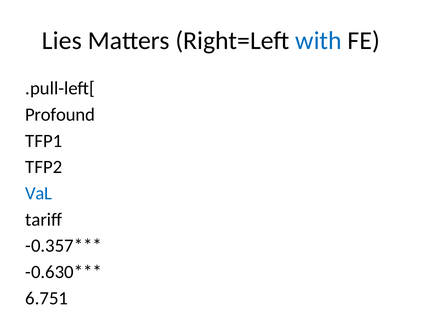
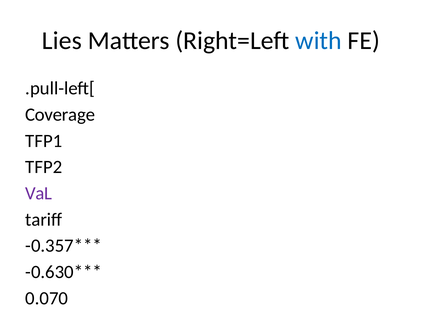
Profound: Profound -> Coverage
VaL at (39, 194) colour: blue -> purple
6.751 at (47, 299): 6.751 -> 0.070
